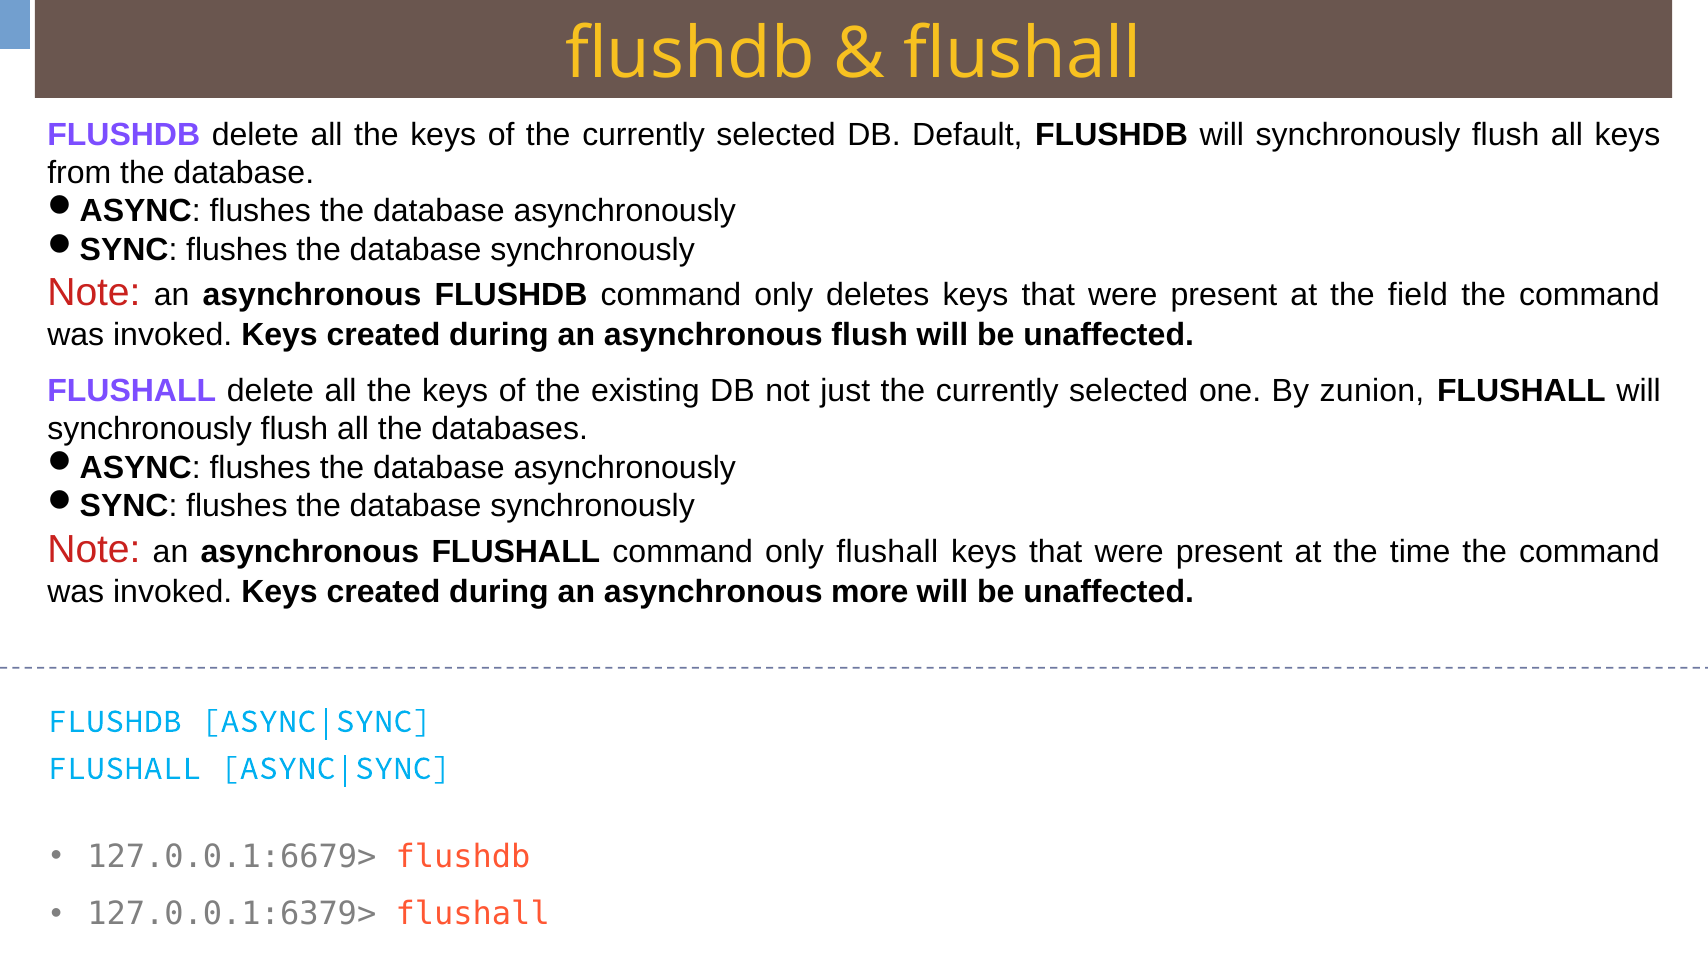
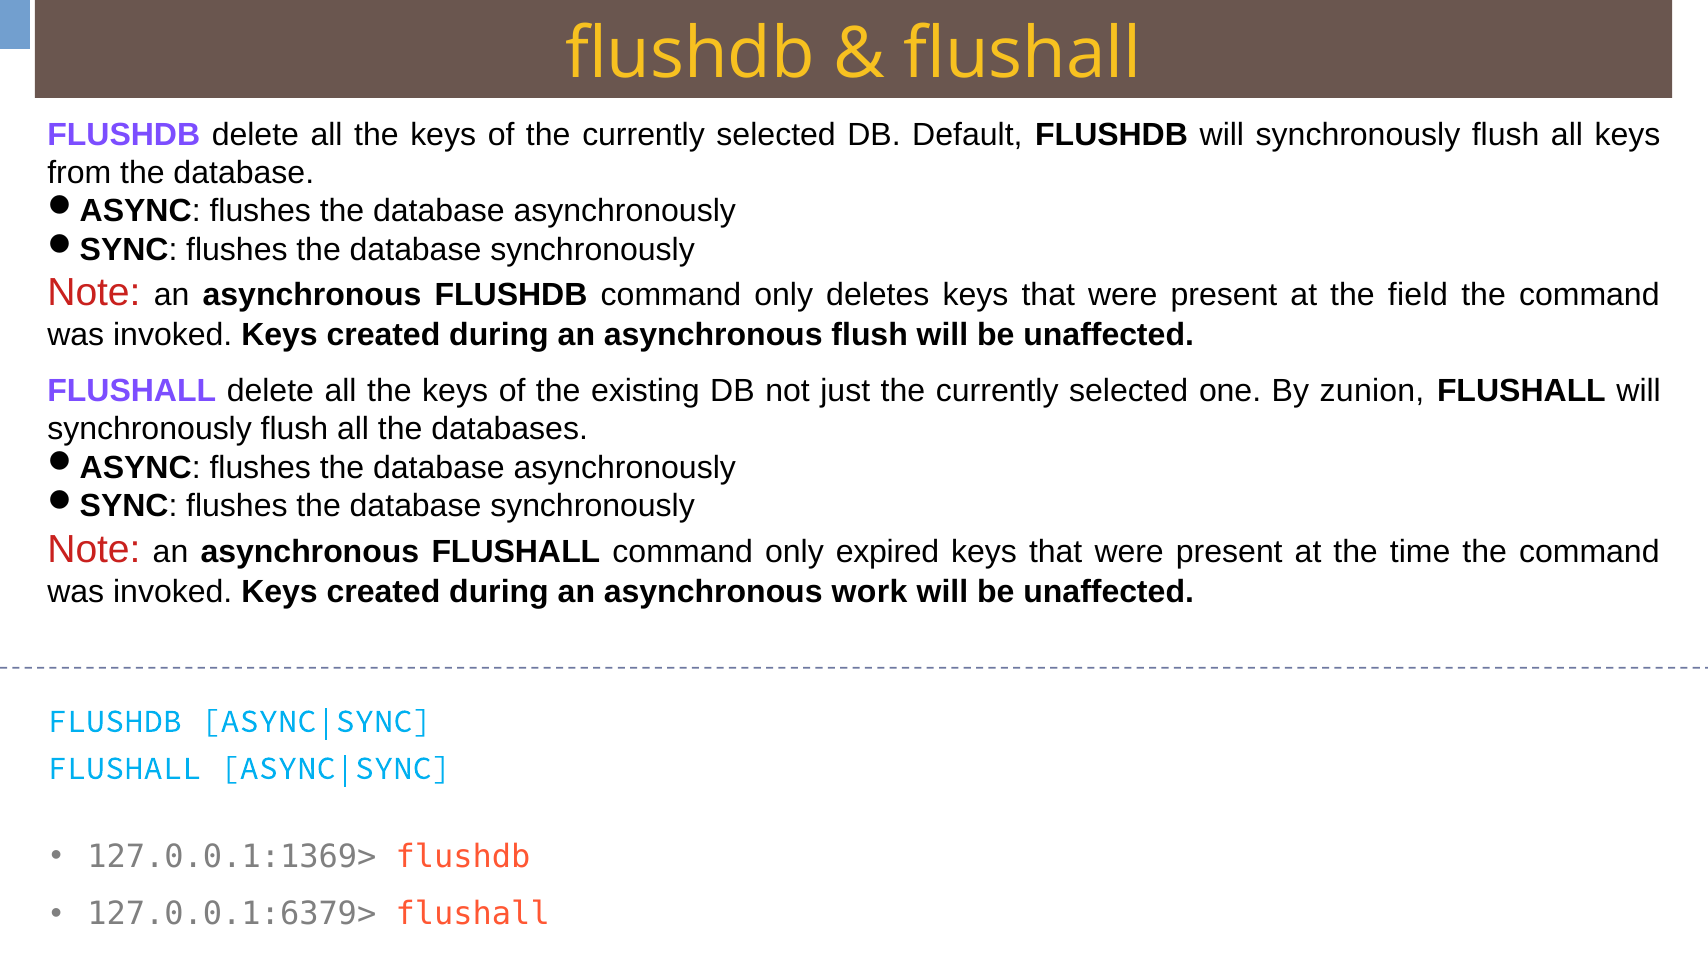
only flushall: flushall -> expired
more: more -> work
127.0.0.1:6679>: 127.0.0.1:6679> -> 127.0.0.1:1369>
